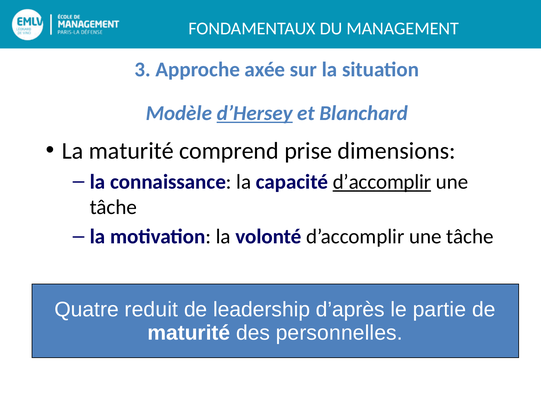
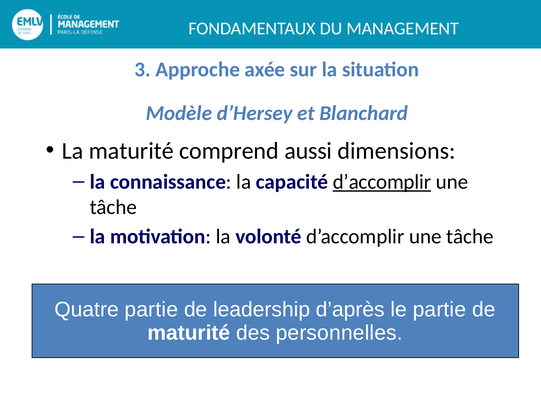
d’Hersey underline: present -> none
prise: prise -> aussi
Quatre reduit: reduit -> partie
